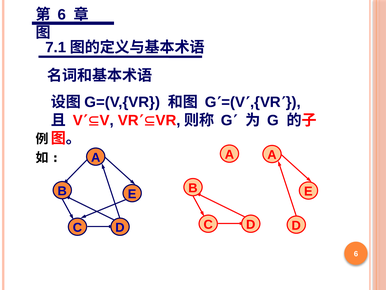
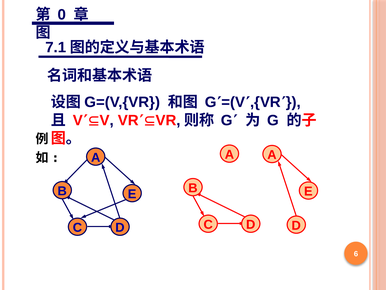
6 at (62, 15): 6 -> 0
